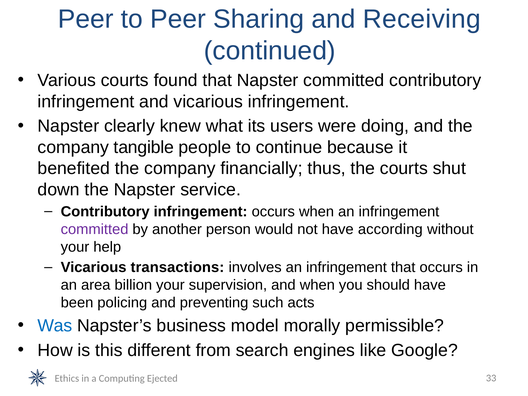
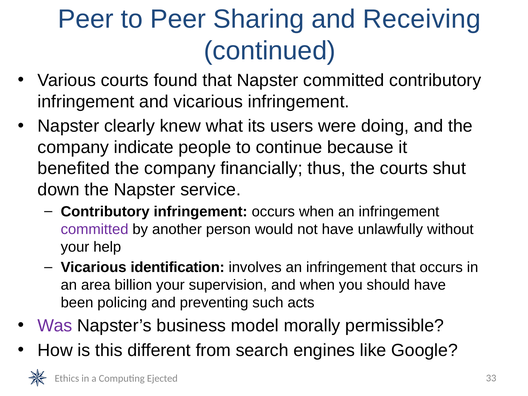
tangible: tangible -> indicate
according: according -> unlawfully
transactions: transactions -> identification
Was colour: blue -> purple
